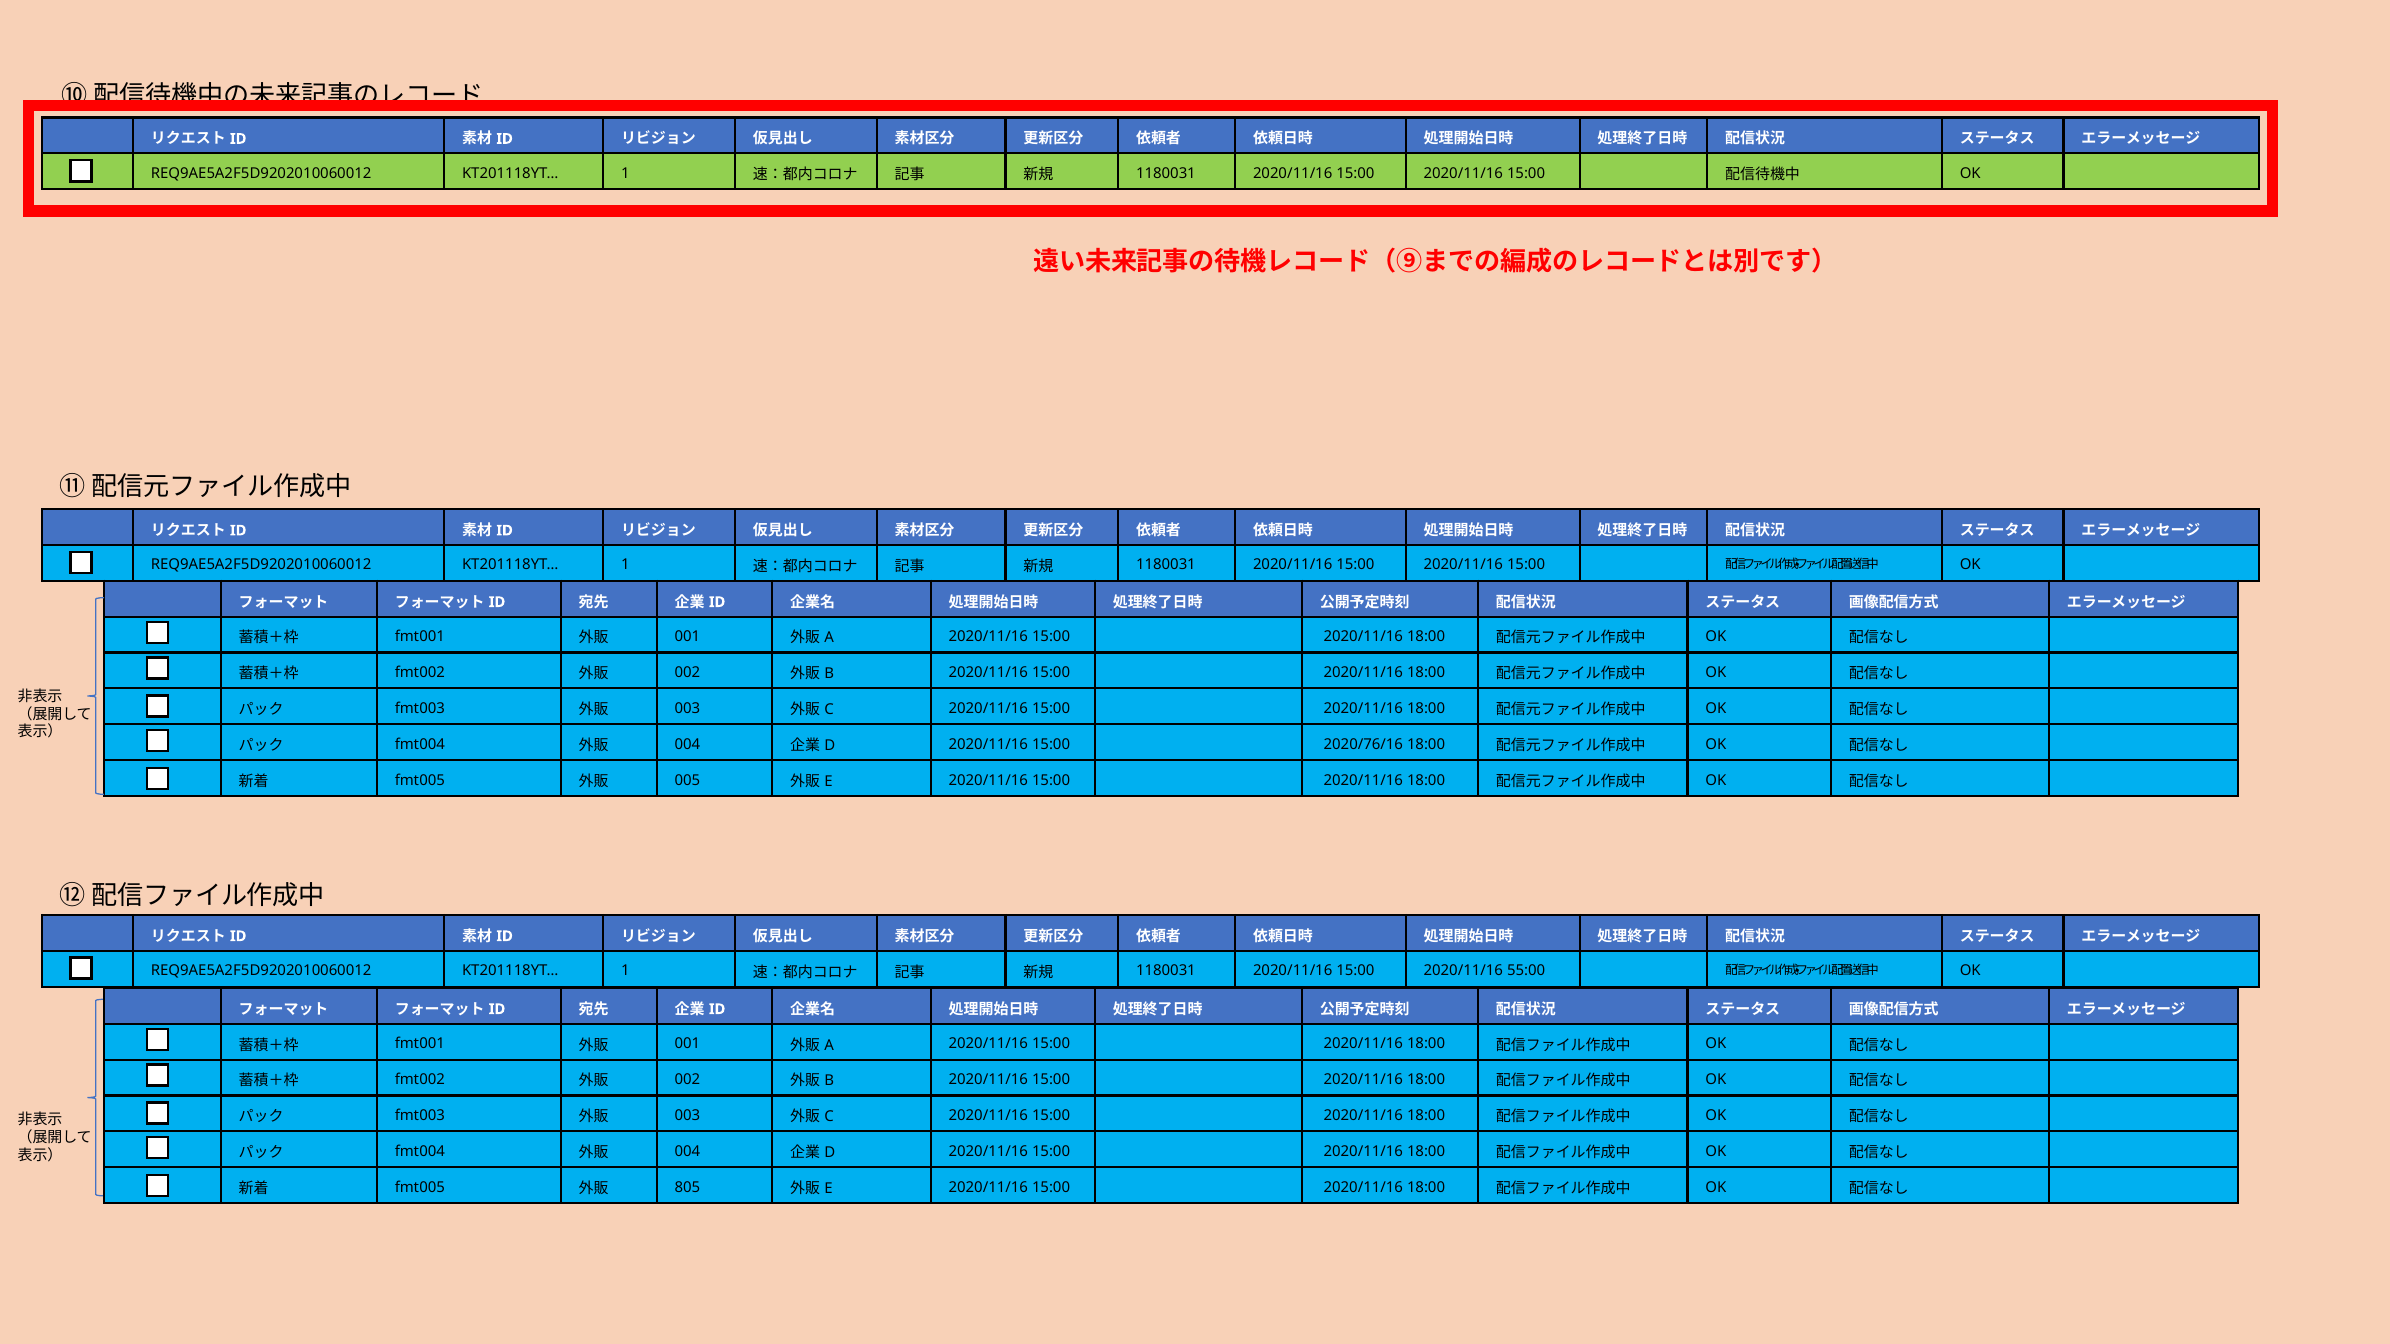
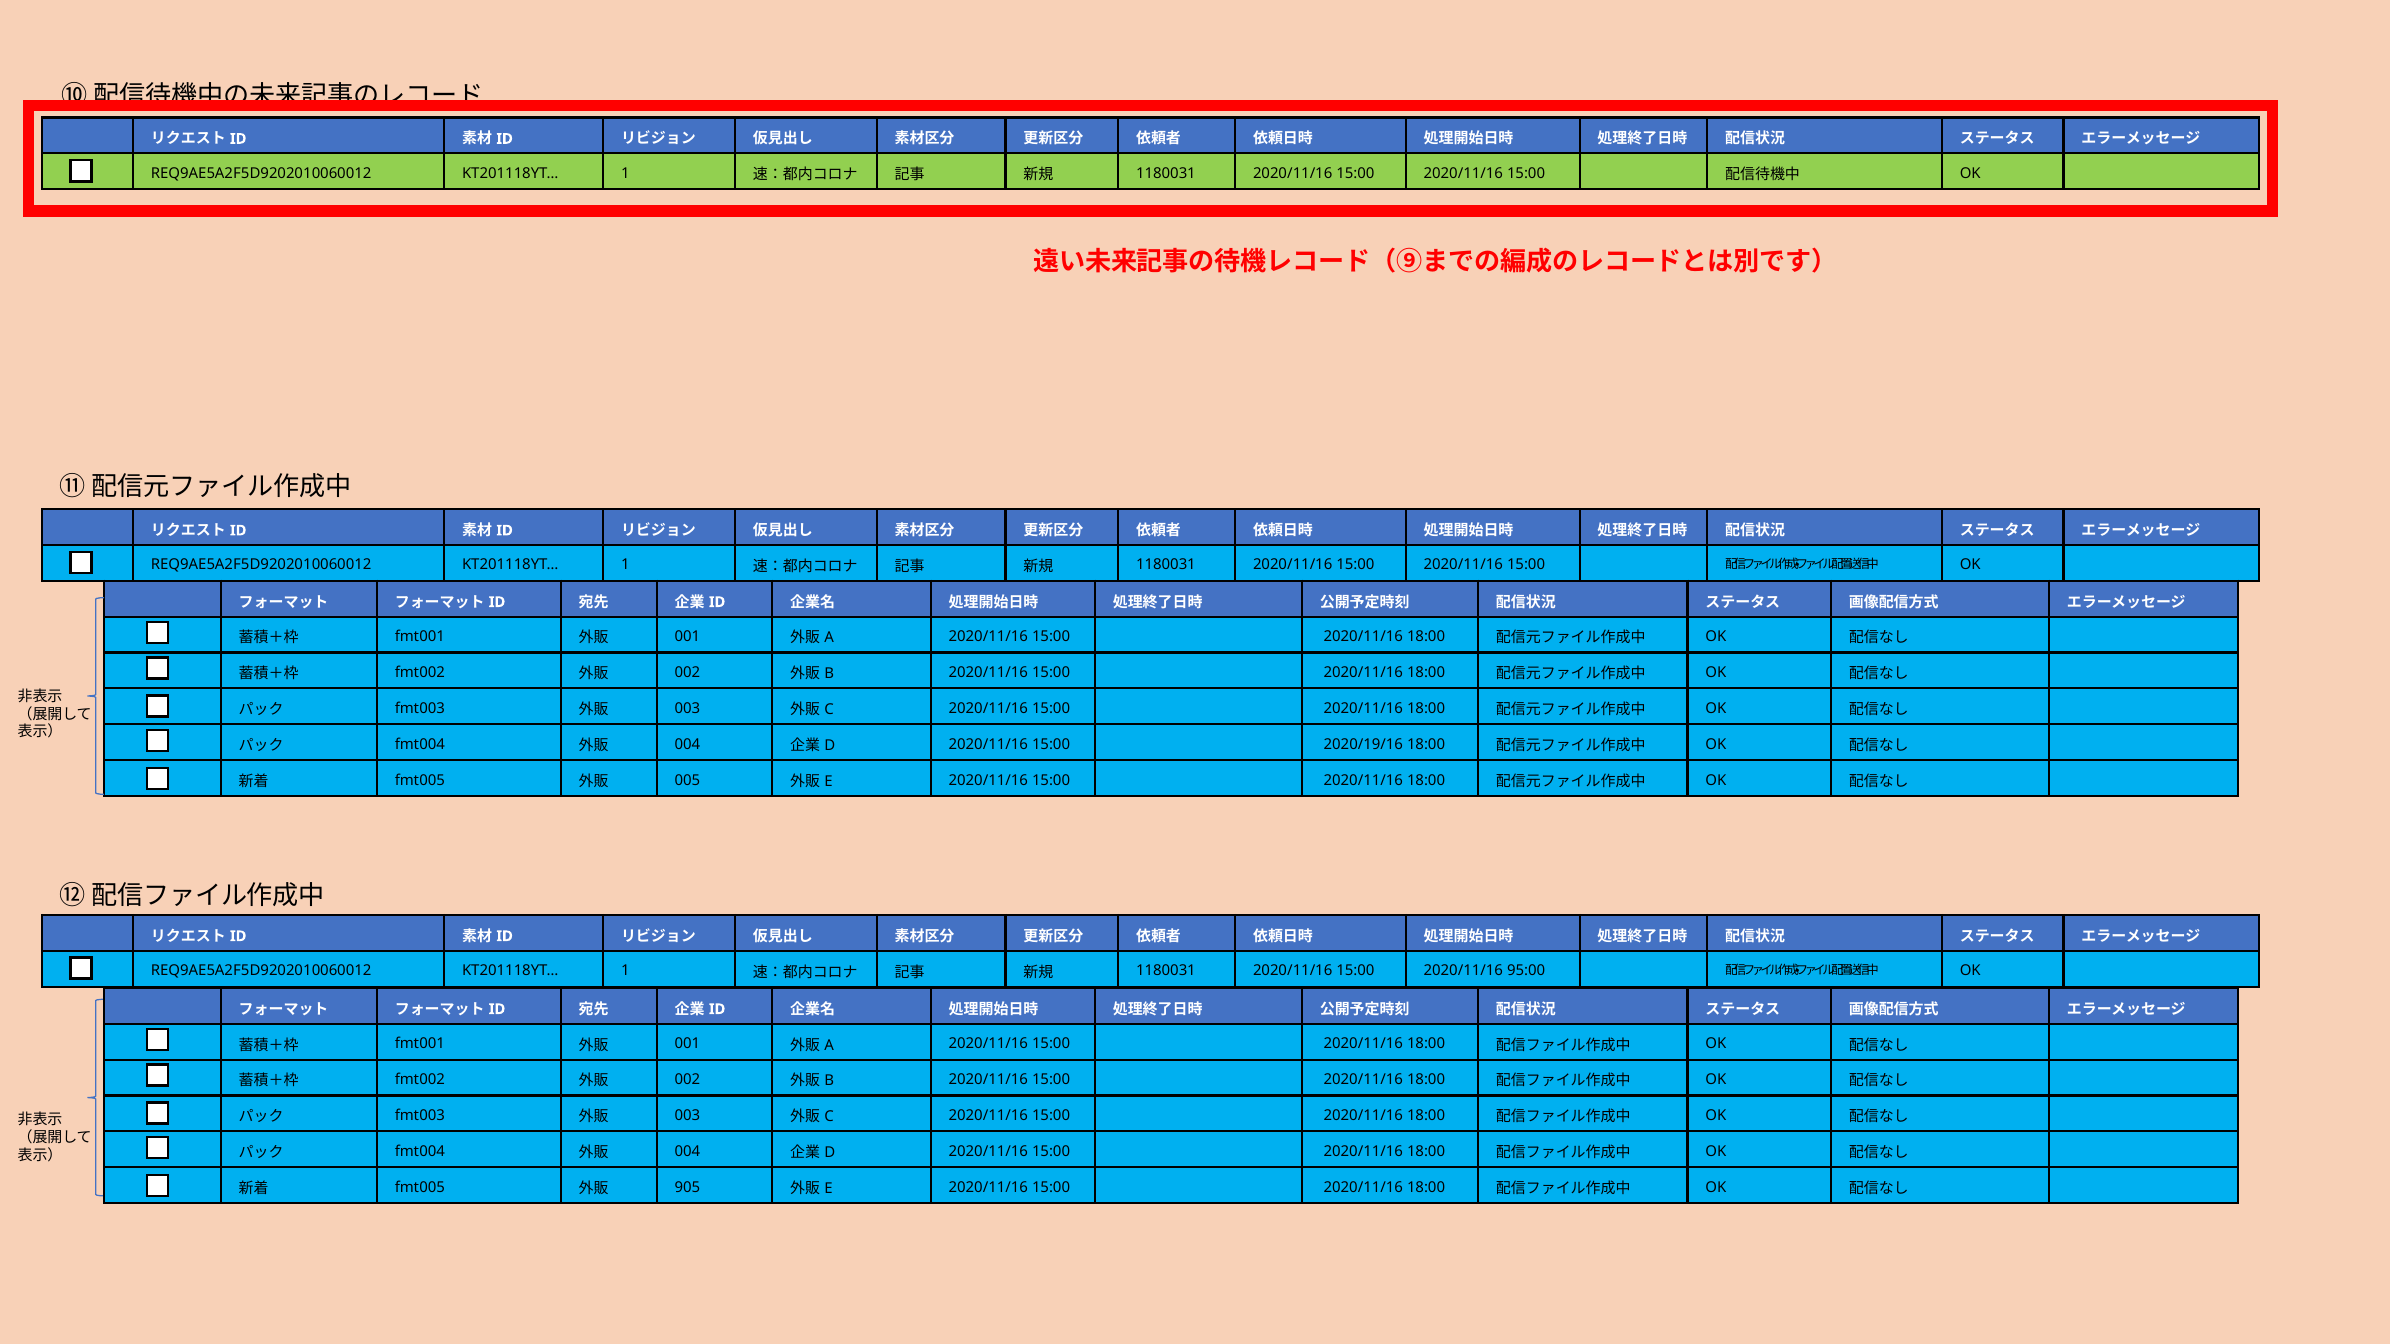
2020/76/16: 2020/76/16 -> 2020/19/16
55:00: 55:00 -> 95:00
805: 805 -> 905
